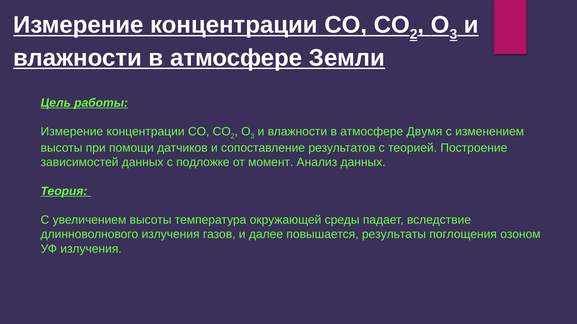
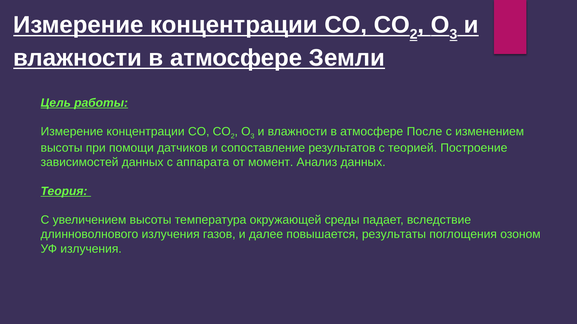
Двумя: Двумя -> После
подложке: подложке -> аппарата
